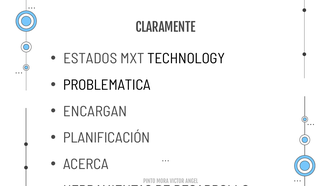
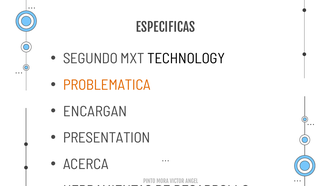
CLARAMENTE: CLARAMENTE -> ESPECIFICAS
ESTADOS: ESTADOS -> SEGUNDO
PROBLEMATICA colour: black -> orange
PLANIFICACIÓN: PLANIFICACIÓN -> PRESENTATION
